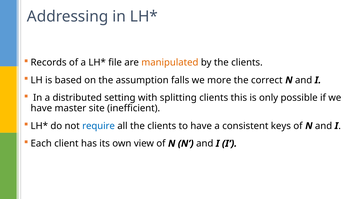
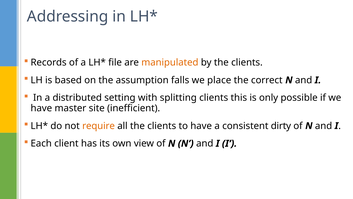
more: more -> place
require colour: blue -> orange
keys: keys -> dirty
